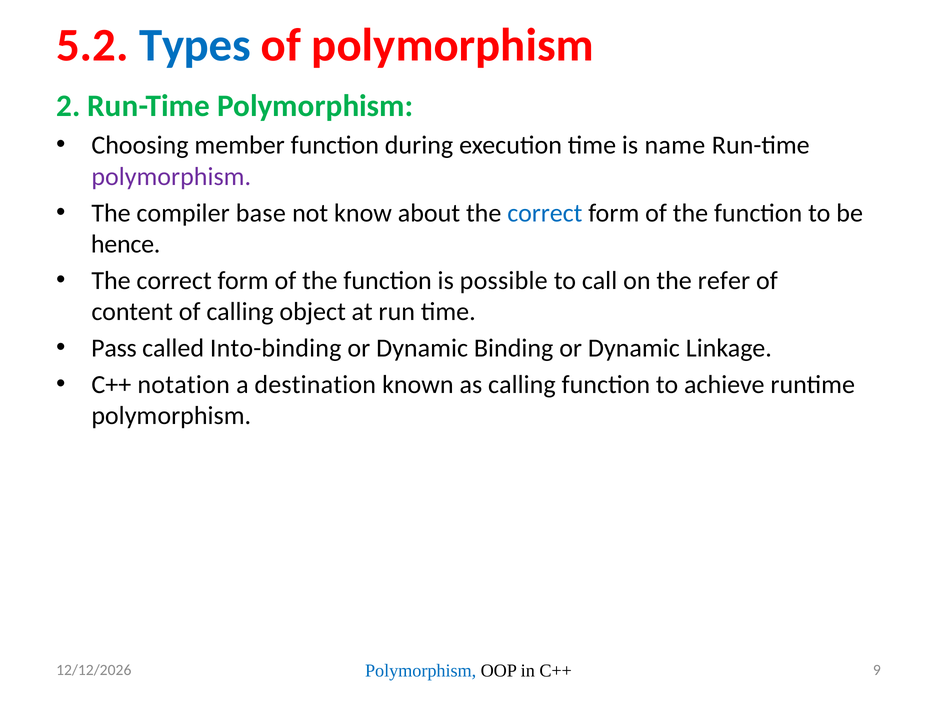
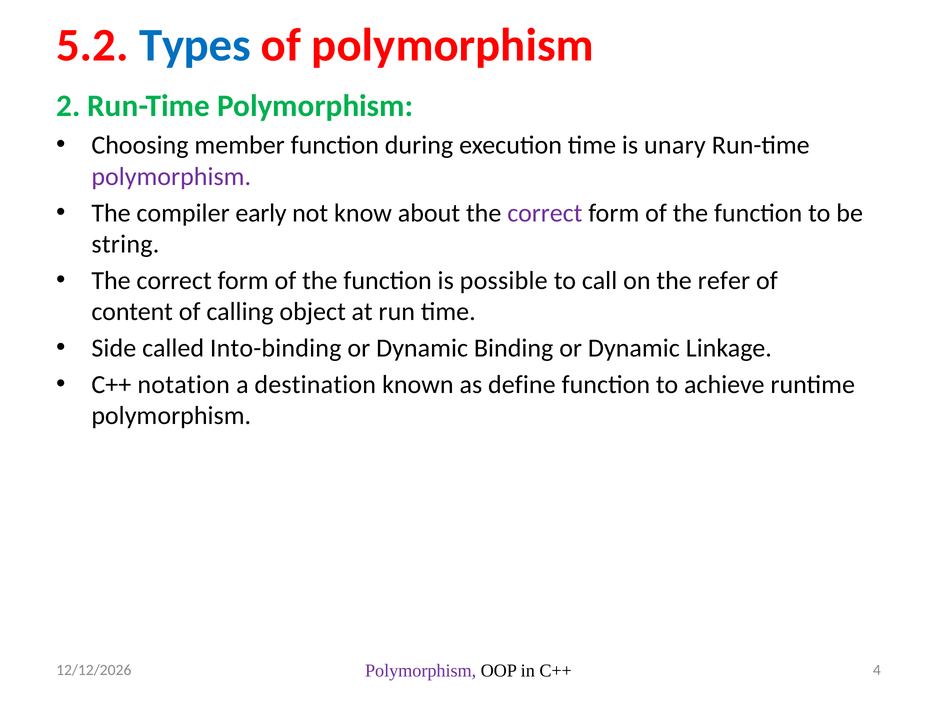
name: name -> unary
base: base -> early
correct at (545, 213) colour: blue -> purple
hence: hence -> string
Pass: Pass -> Side
as calling: calling -> define
Polymorphism at (421, 671) colour: blue -> purple
9: 9 -> 4
